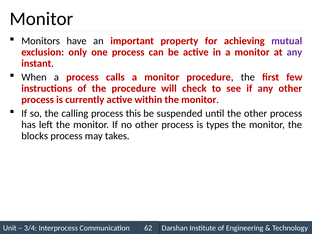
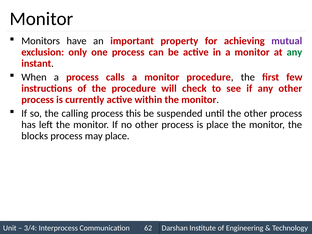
any at (294, 52) colour: purple -> green
is types: types -> place
may takes: takes -> place
